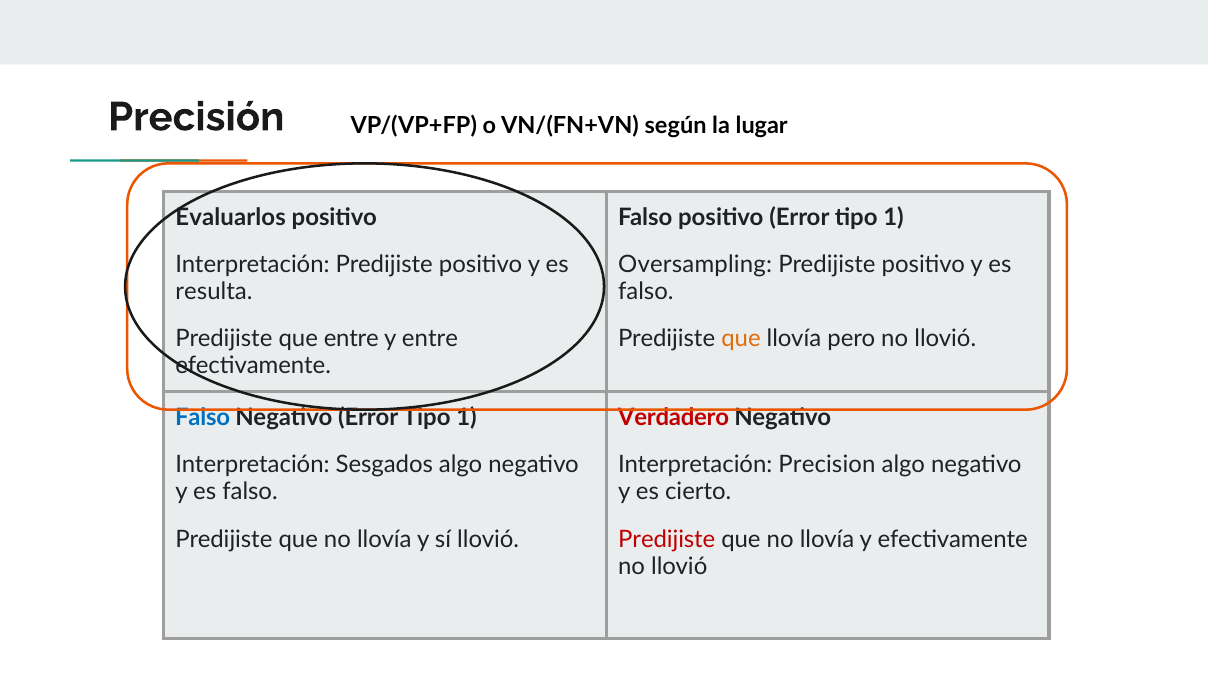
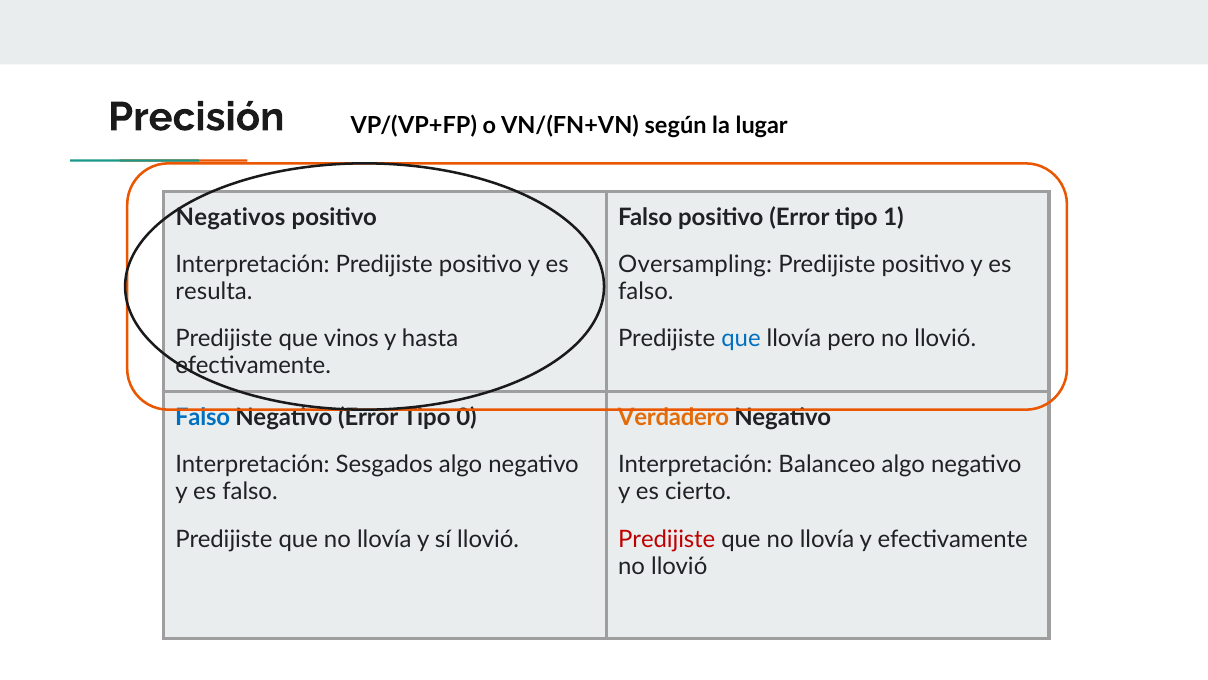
Evaluarlos: Evaluarlos -> Negativos
que entre: entre -> vinos
y entre: entre -> hasta
que at (741, 339) colour: orange -> blue
Negativo Error Tipo 1: 1 -> 0
Verdadero colour: red -> orange
Precision: Precision -> Balanceo
